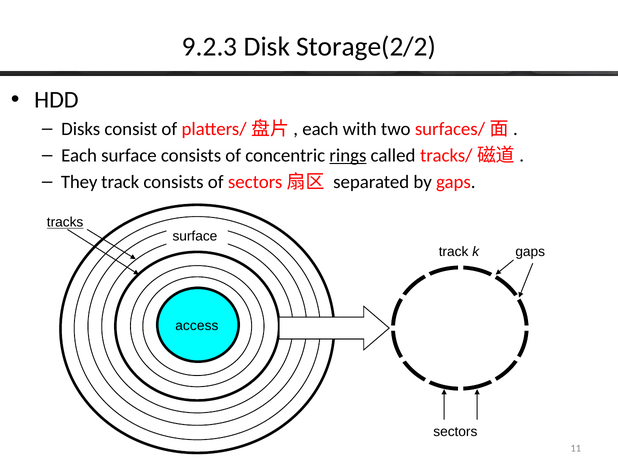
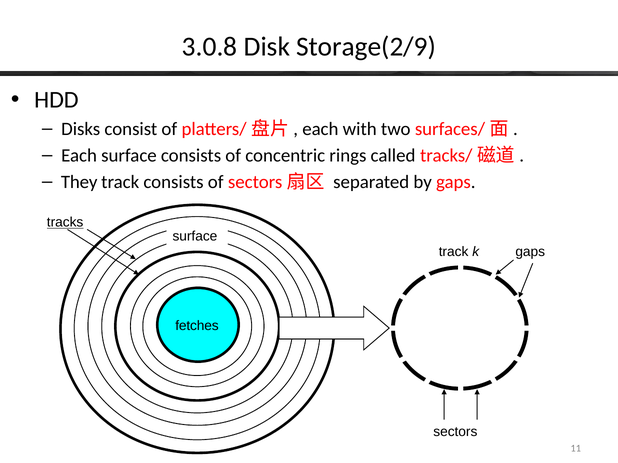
9.2.3: 9.2.3 -> 3.0.8
Storage(2/2: Storage(2/2 -> Storage(2/9
rings underline: present -> none
access: access -> fetches
